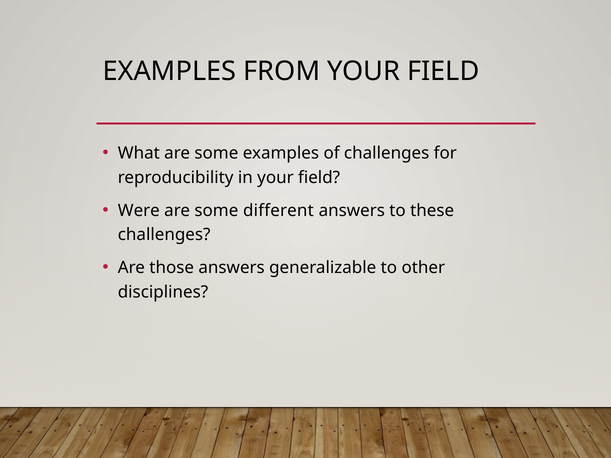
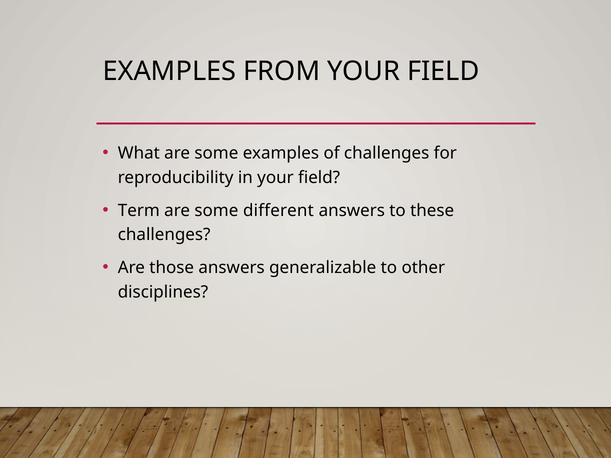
Were: Were -> Term
